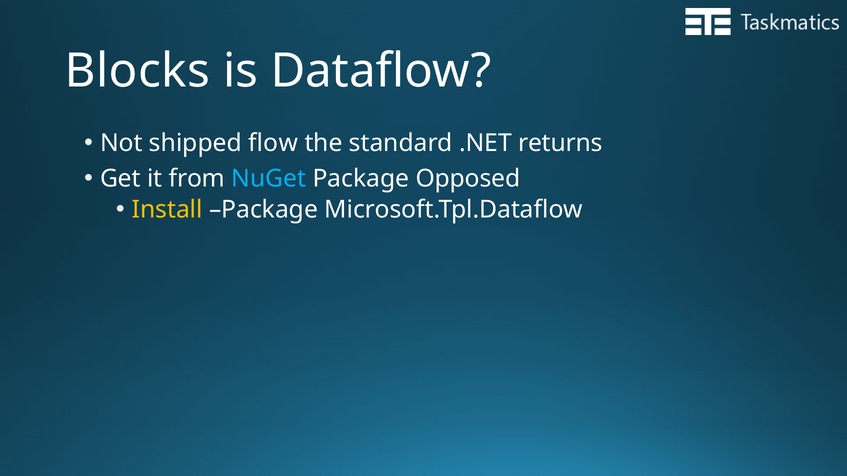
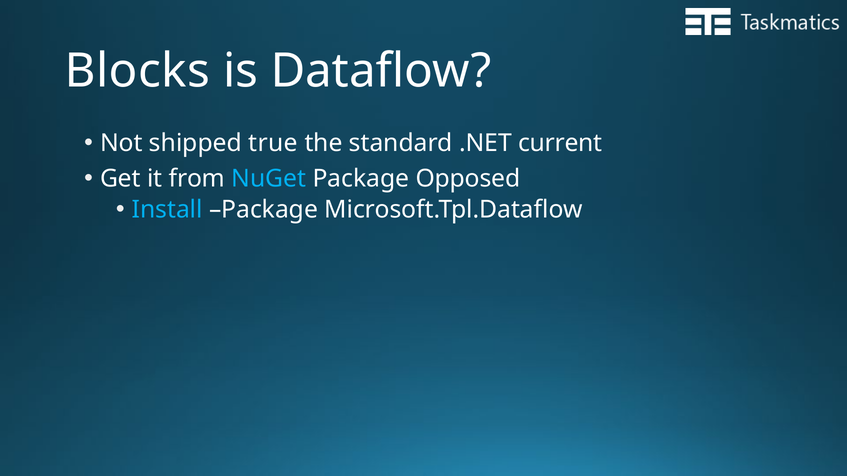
flow: flow -> true
returns: returns -> current
Install colour: yellow -> light blue
